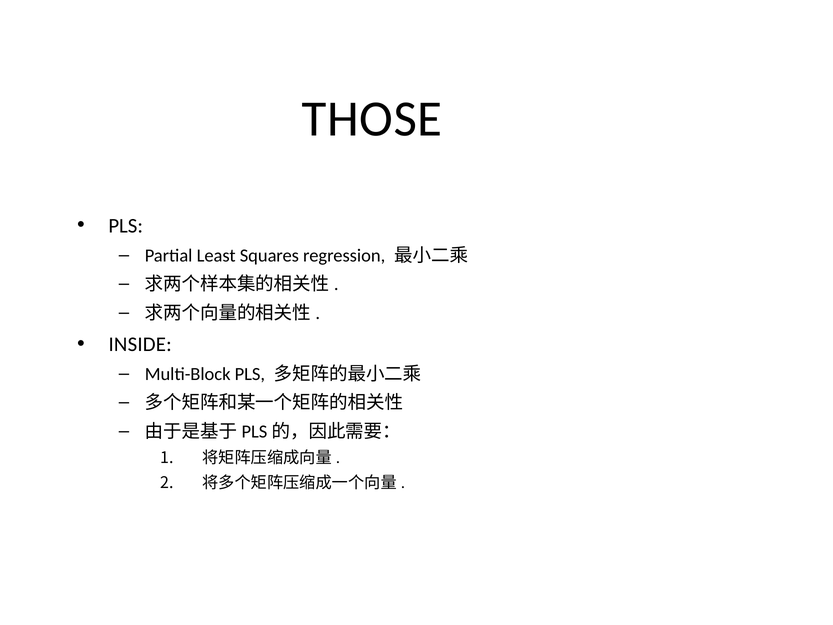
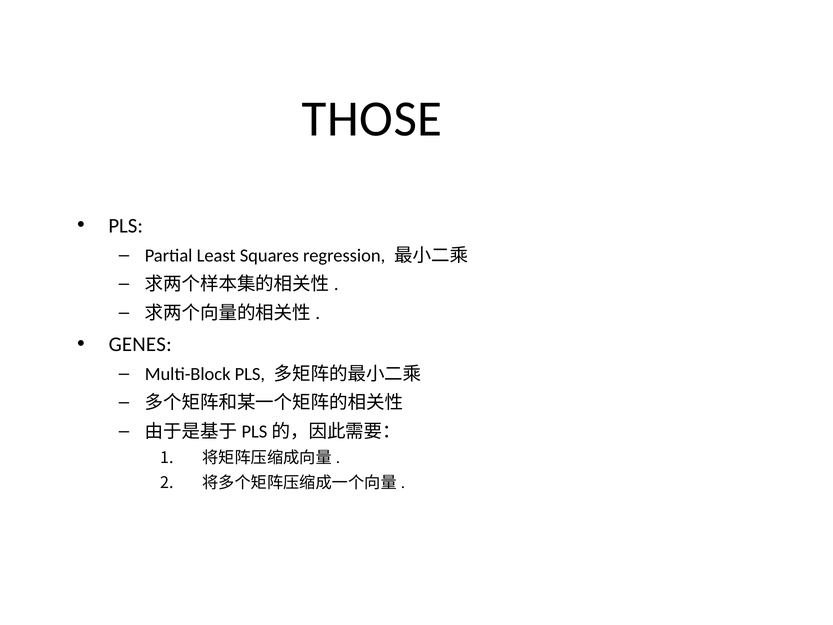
INSIDE: INSIDE -> GENES
